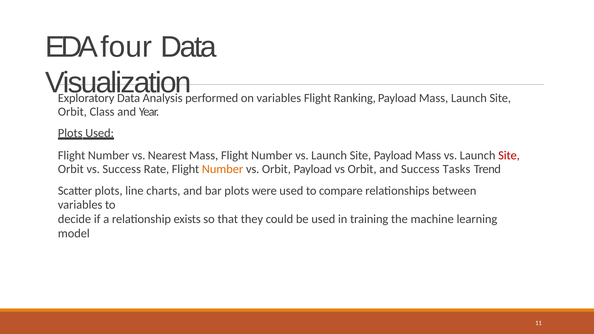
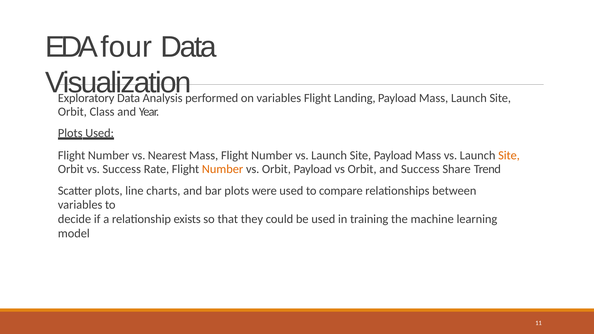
Ranking: Ranking -> Landing
Site at (509, 156) colour: red -> orange
Tasks: Tasks -> Share
